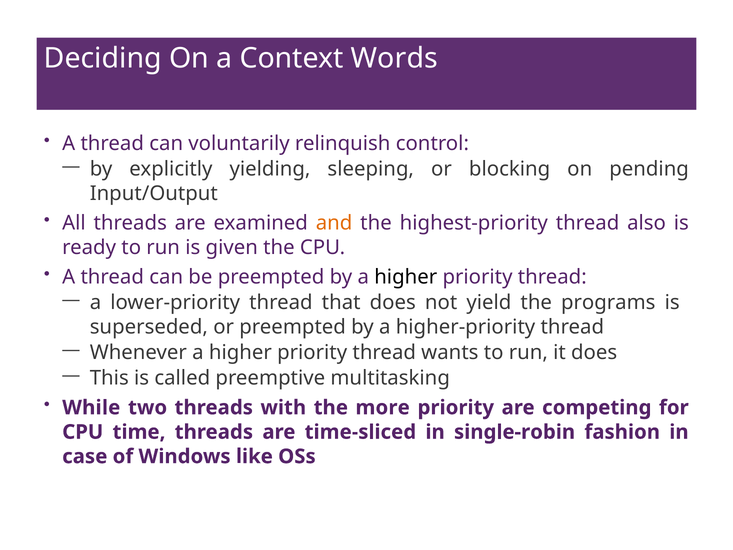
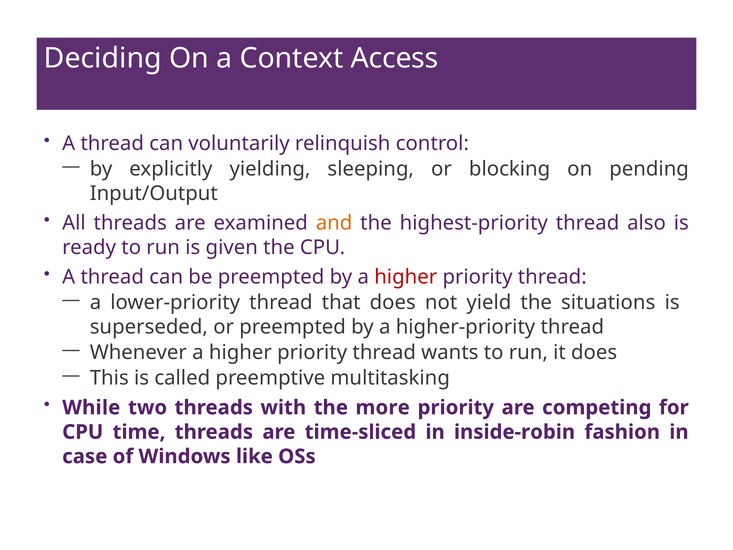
Words: Words -> Access
higher at (406, 277) colour: black -> red
programs: programs -> situations
single-robin: single-robin -> inside-robin
